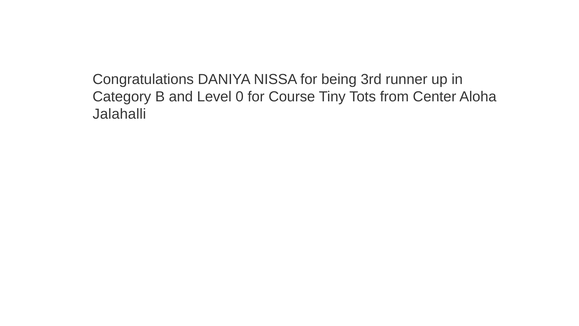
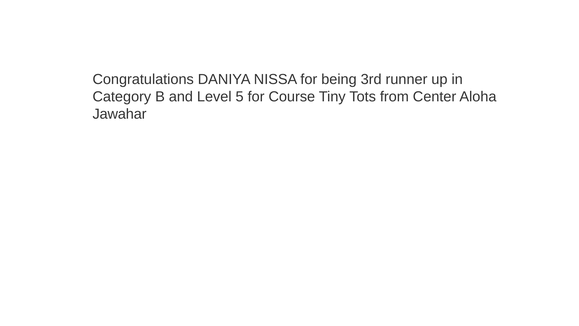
0: 0 -> 5
Jalahalli: Jalahalli -> Jawahar
